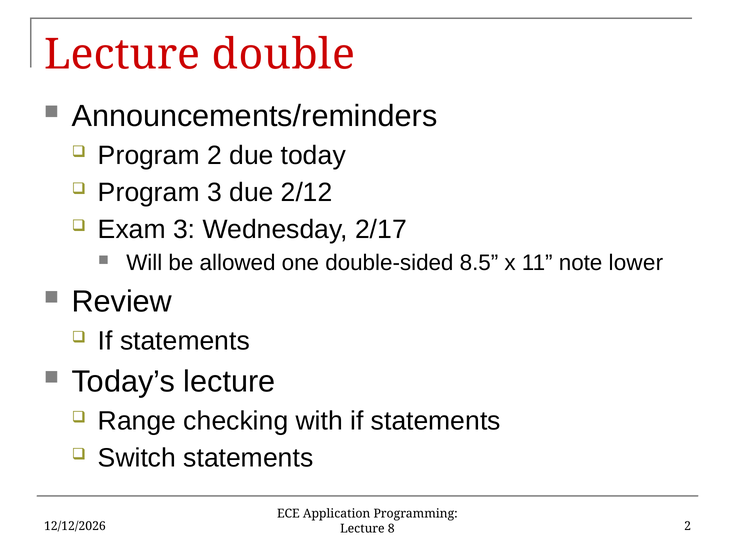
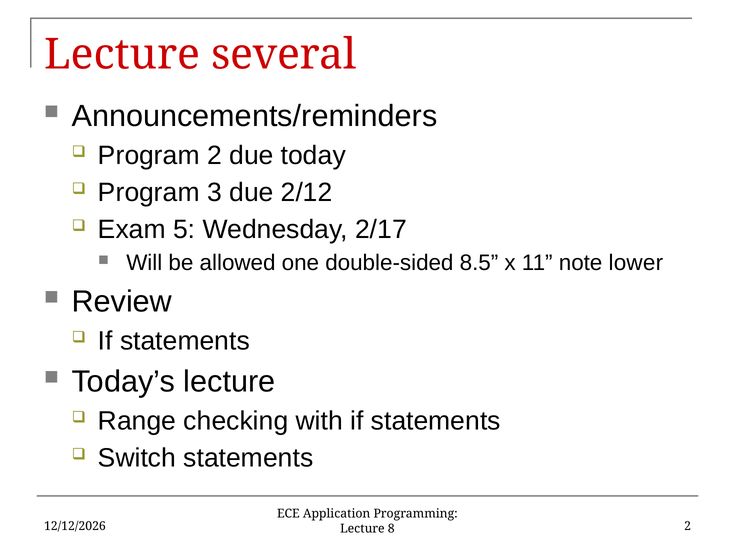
double: double -> several
Exam 3: 3 -> 5
